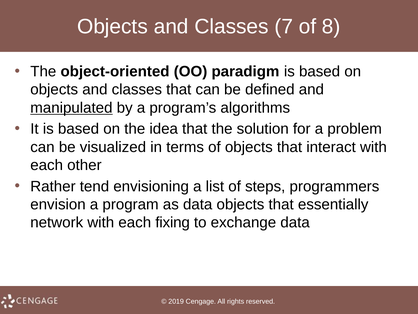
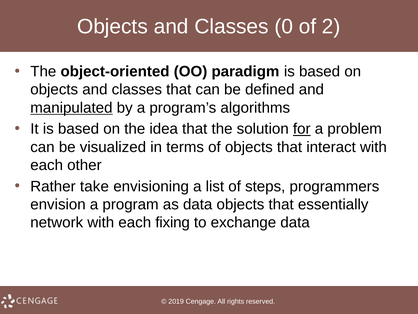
7: 7 -> 0
8: 8 -> 2
for underline: none -> present
tend: tend -> take
